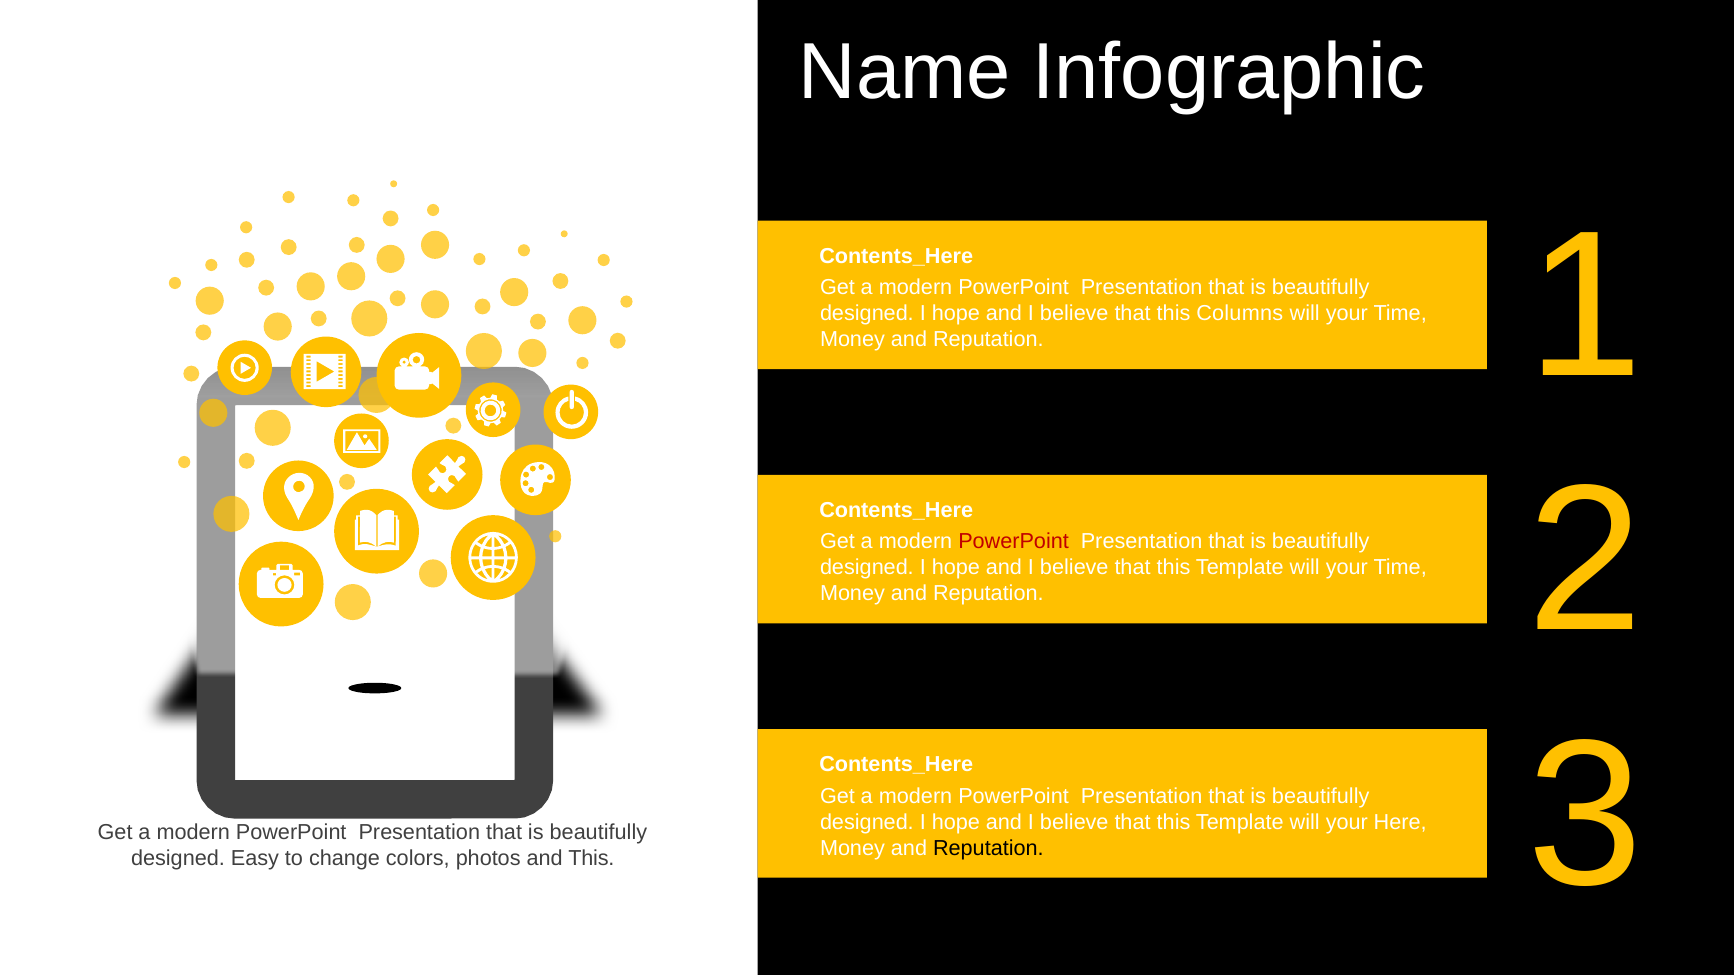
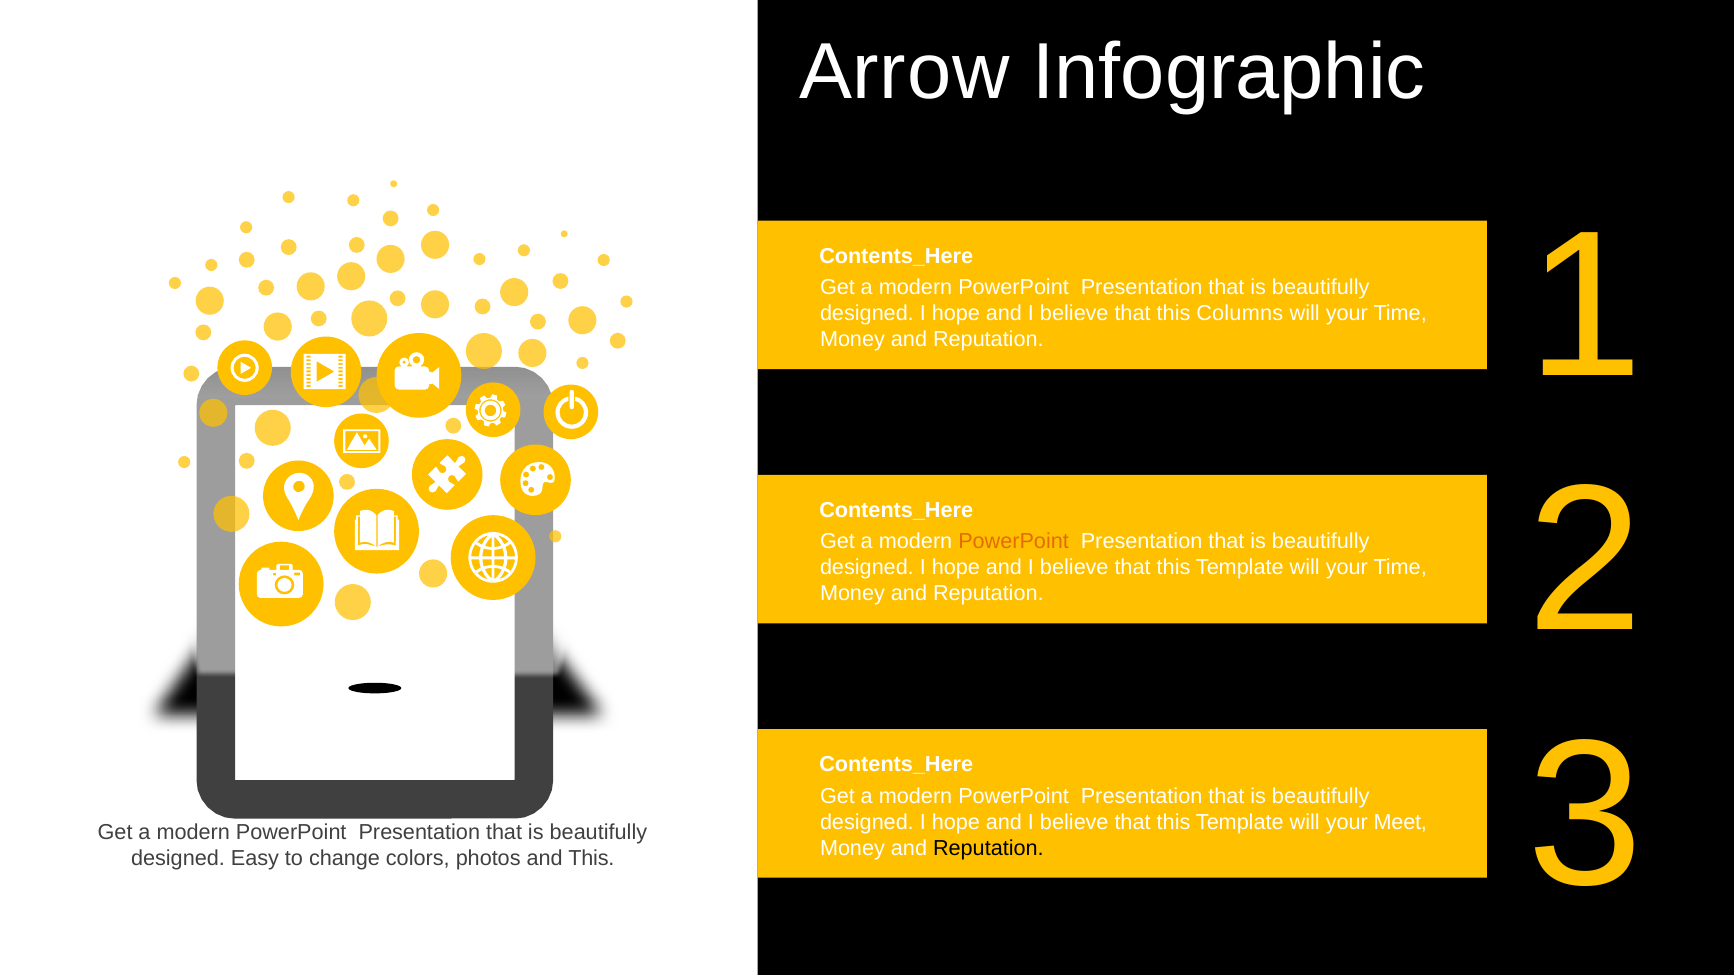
Name: Name -> Arrow
PowerPoint at (1014, 542) colour: red -> orange
Here: Here -> Meet
